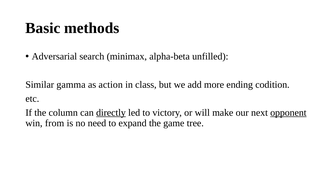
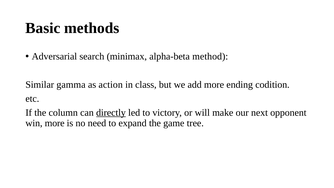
unfilled: unfilled -> method
opponent underline: present -> none
win from: from -> more
